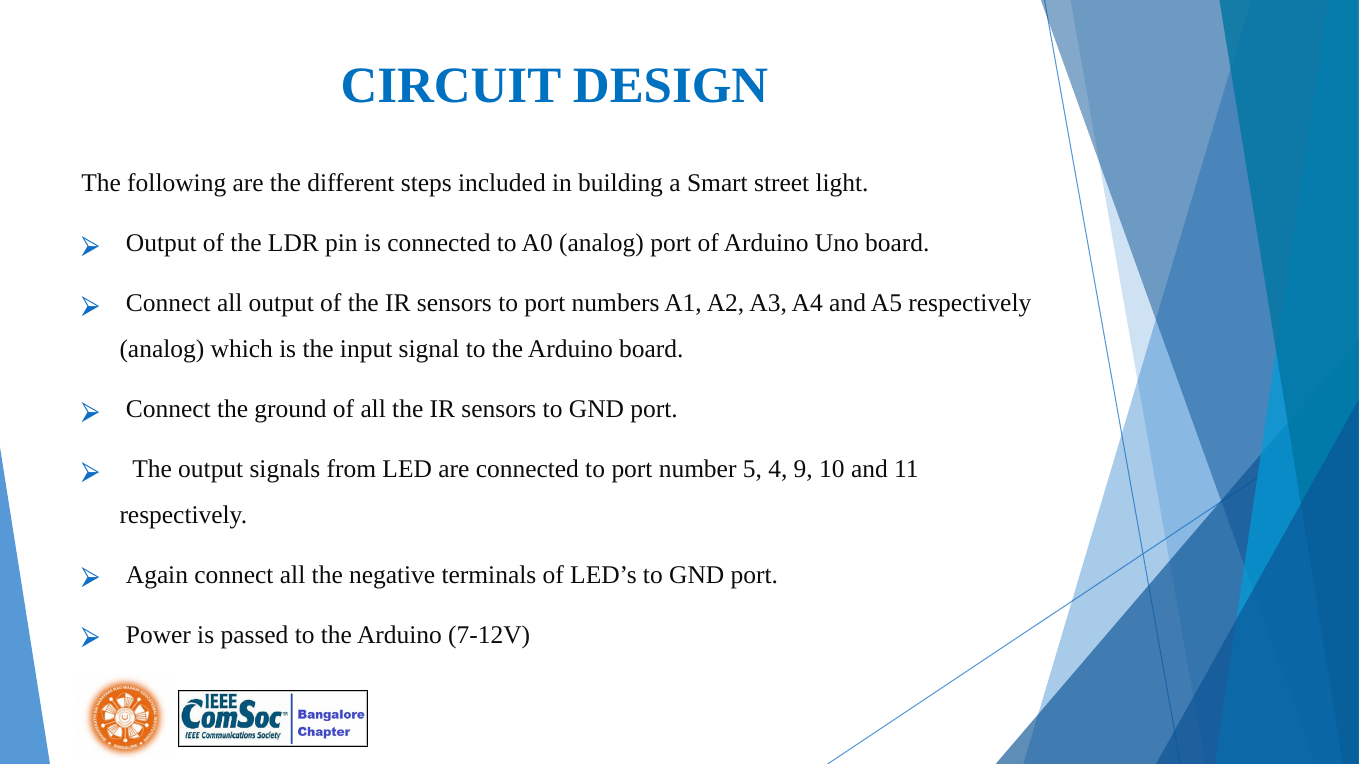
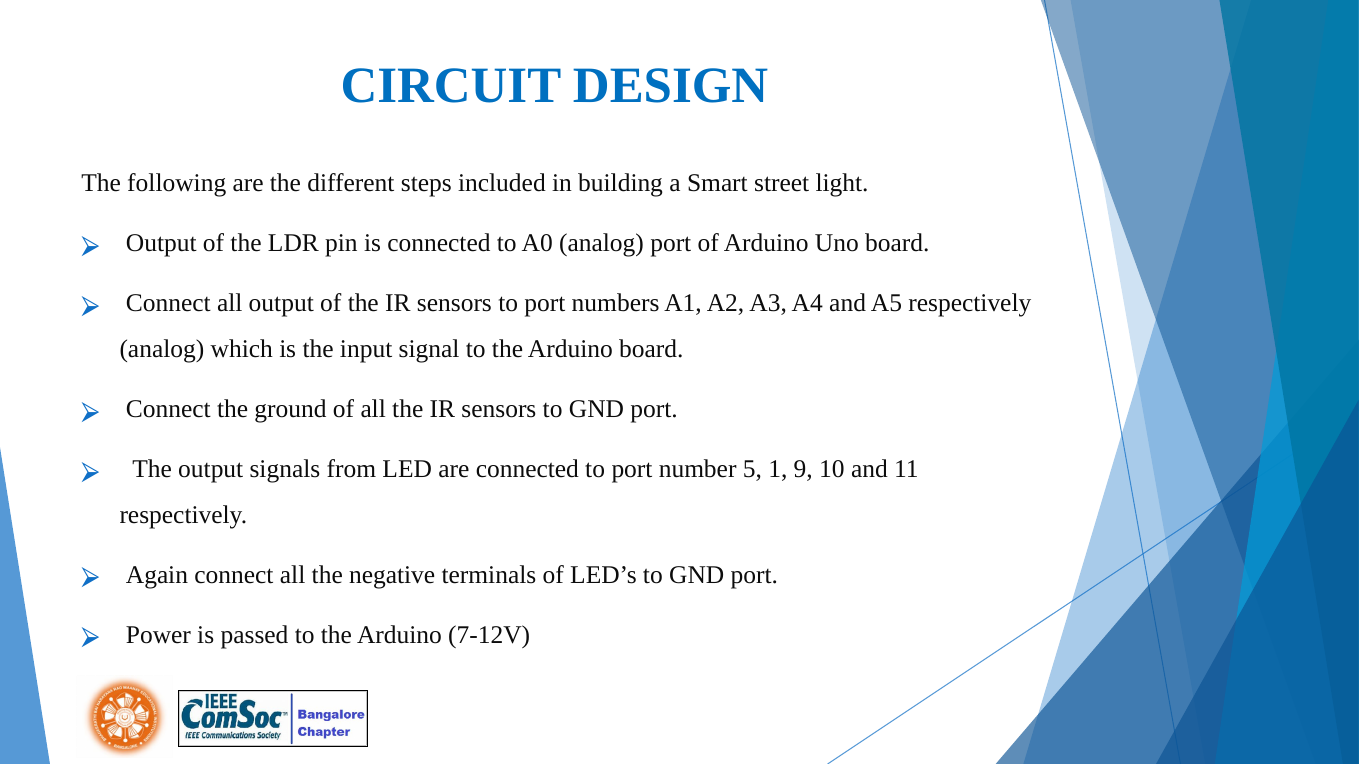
4: 4 -> 1
